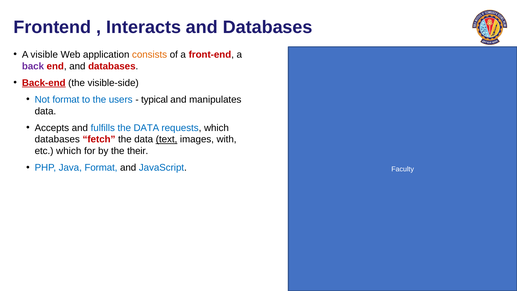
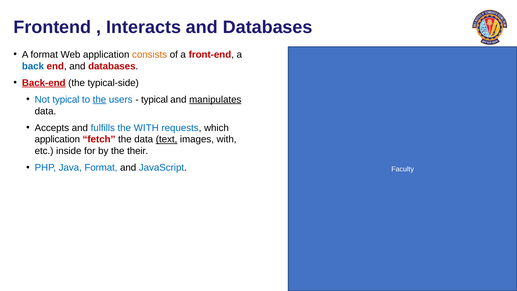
A visible: visible -> format
back colour: purple -> blue
visible-side: visible-side -> typical-side
Not format: format -> typical
the at (99, 99) underline: none -> present
manipulates underline: none -> present
fulfills the DATA: DATA -> WITH
databases at (57, 139): databases -> application
etc which: which -> inside
